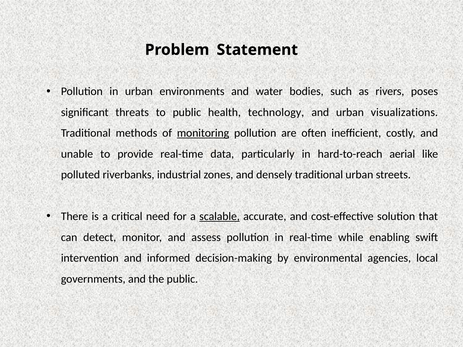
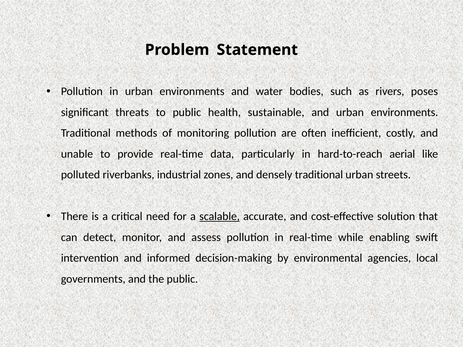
technology: technology -> sustainable
and urban visualizations: visualizations -> environments
monitoring underline: present -> none
